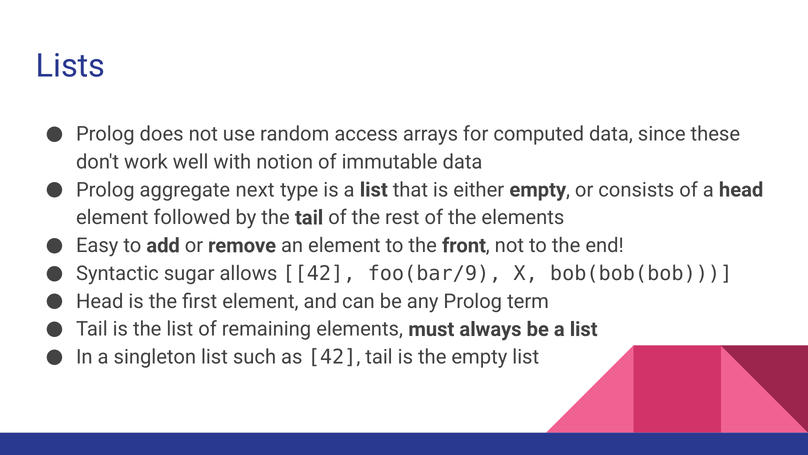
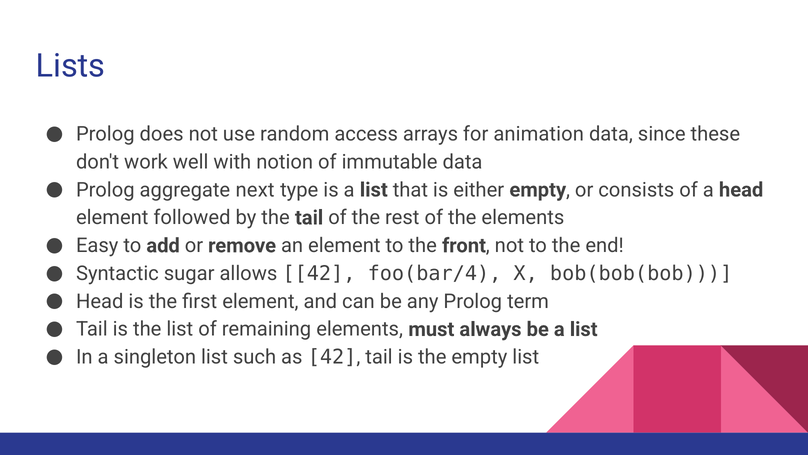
computed: computed -> animation
foo(bar/9: foo(bar/9 -> foo(bar/4
